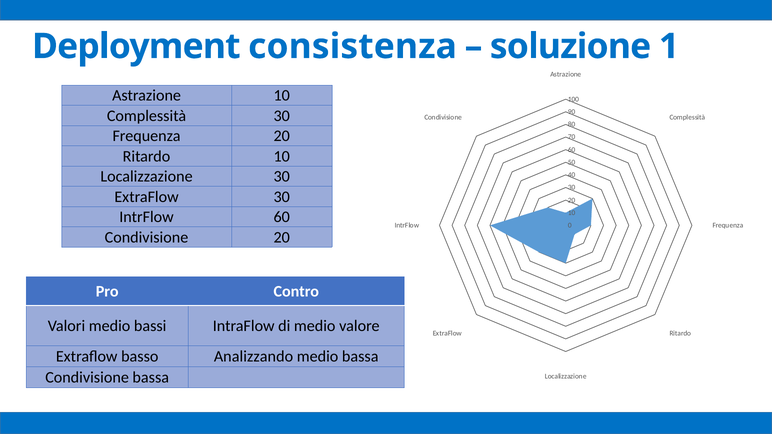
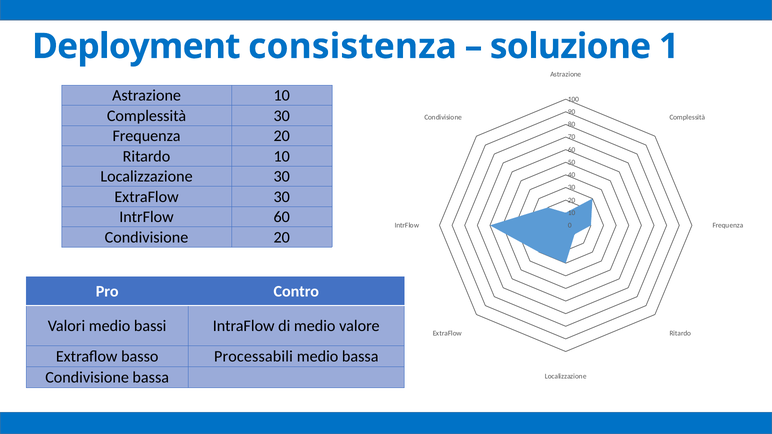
Analizzando: Analizzando -> Processabili
